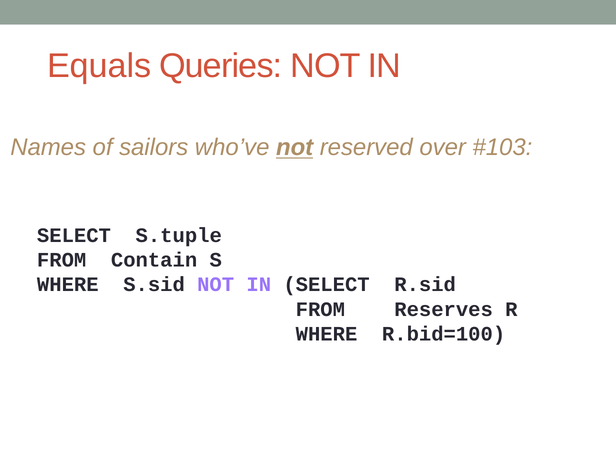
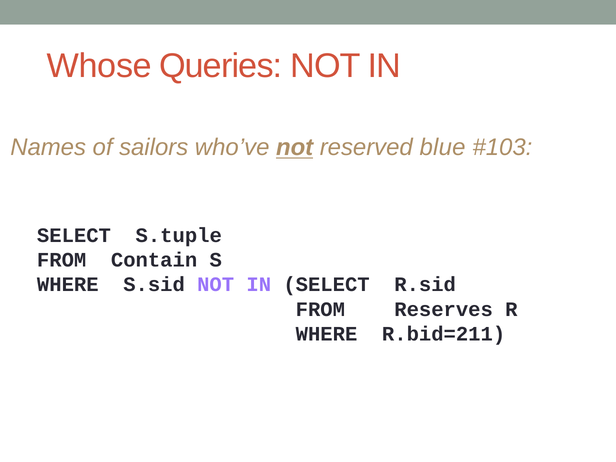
Equals: Equals -> Whose
over: over -> blue
R.bid=100: R.bid=100 -> R.bid=211
